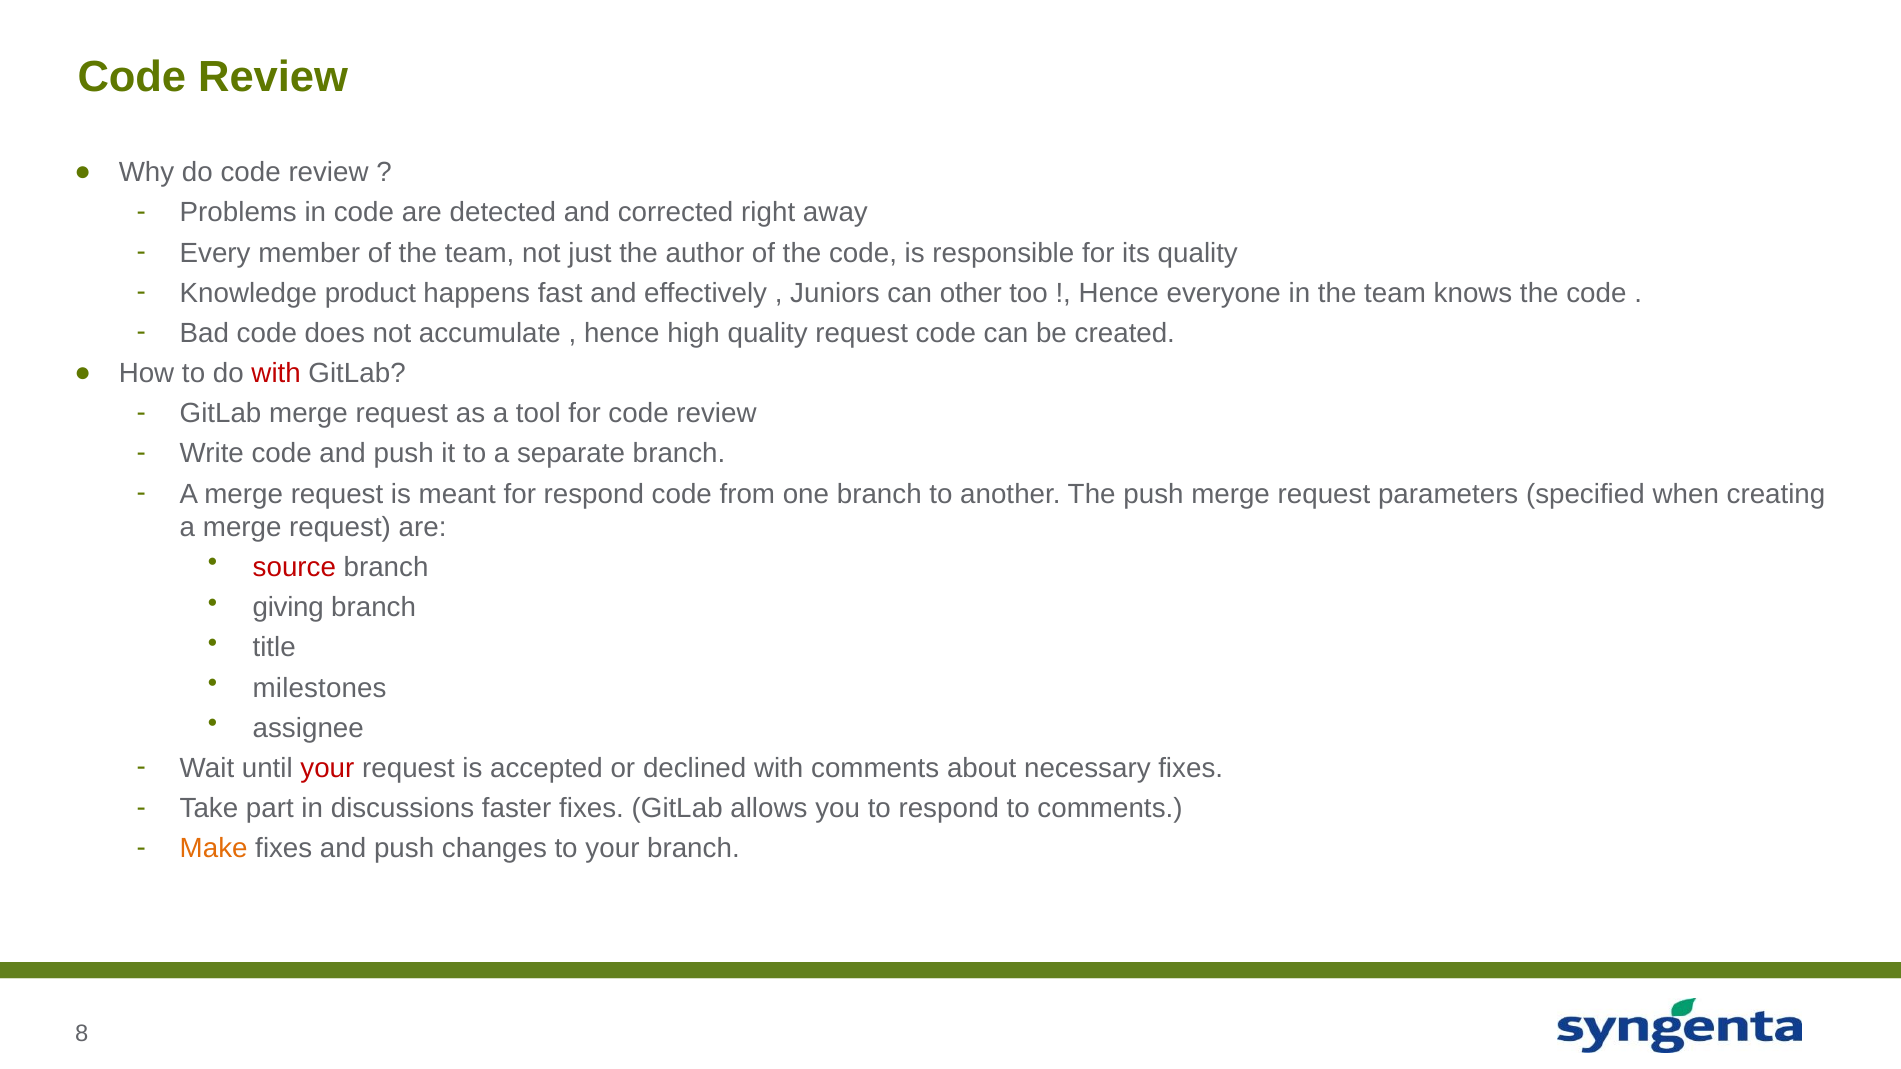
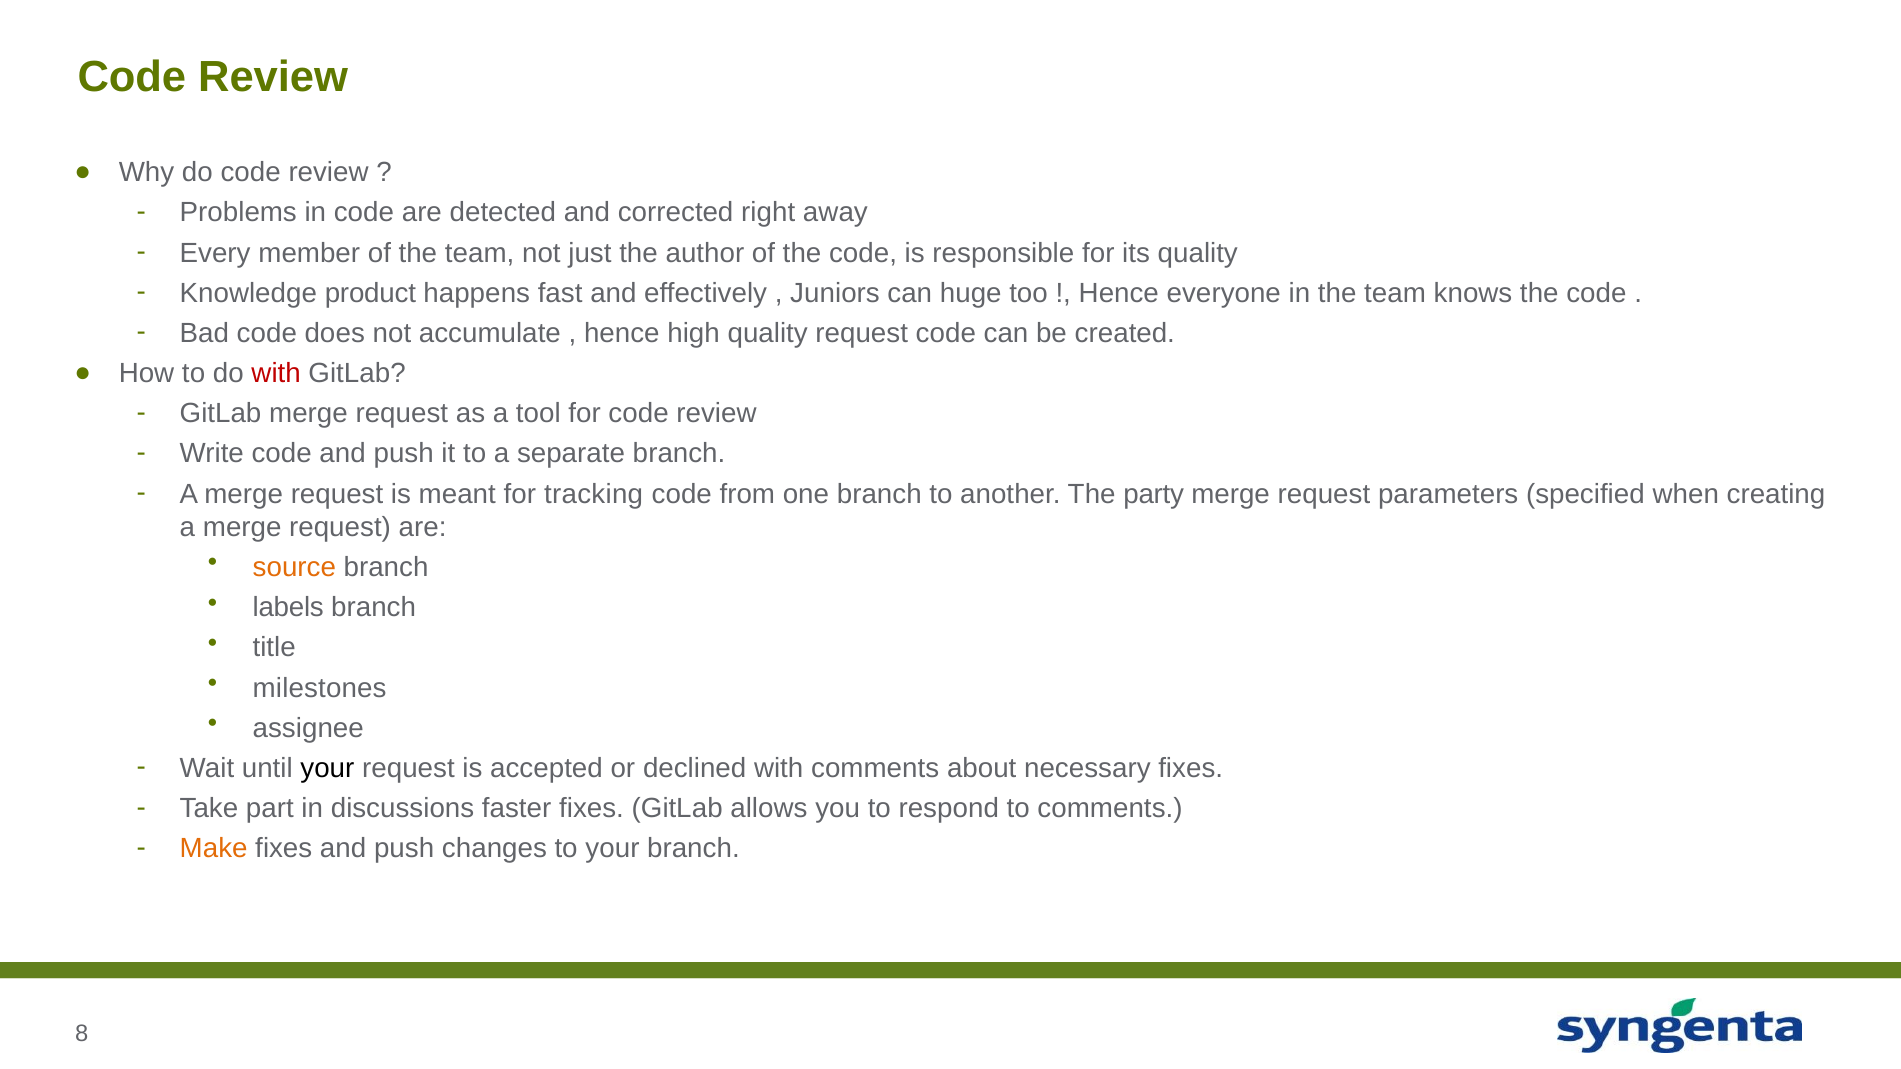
other: other -> huge
for respond: respond -> tracking
The push: push -> party
source colour: red -> orange
giving: giving -> labels
your at (327, 768) colour: red -> black
